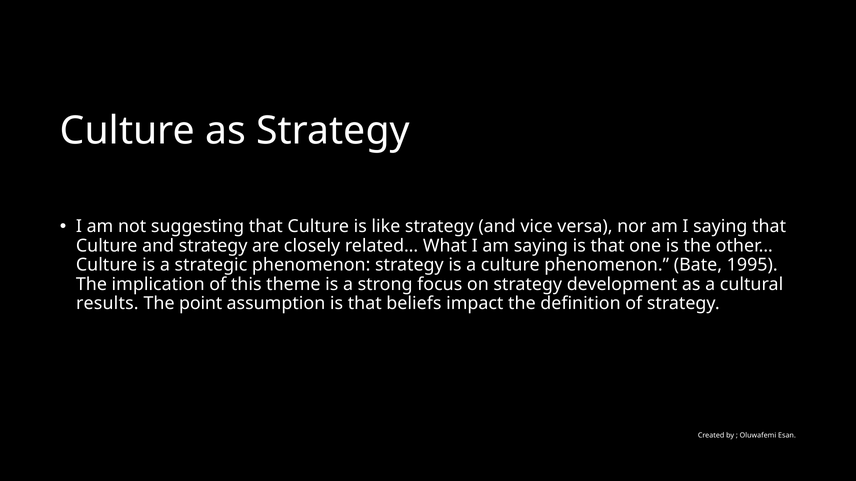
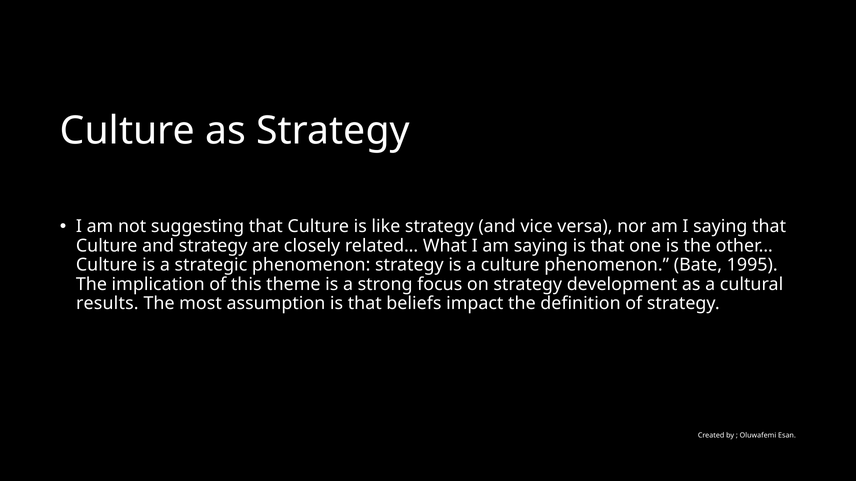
point: point -> most
